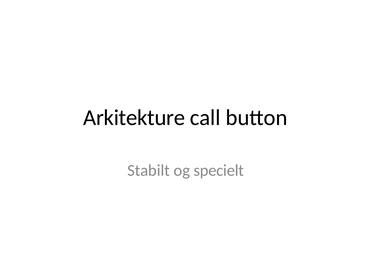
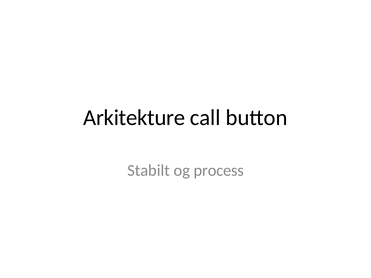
specielt: specielt -> process
